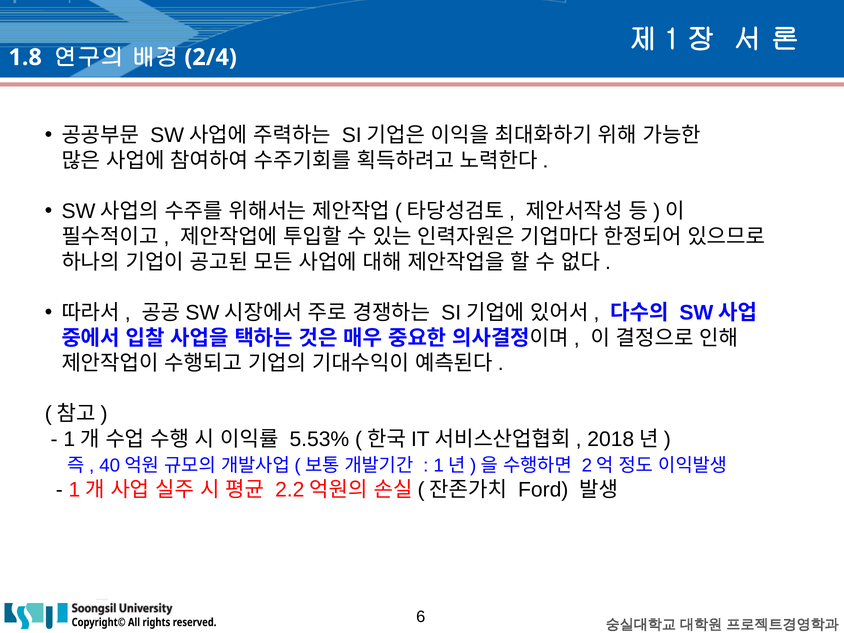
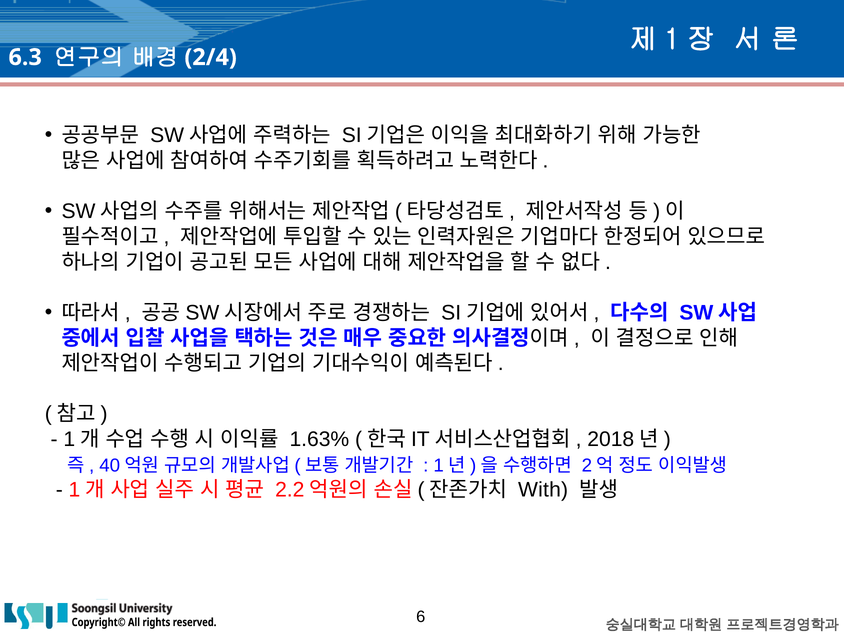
1.8: 1.8 -> 6.3
5.53%: 5.53% -> 1.63%
Ford: Ford -> With
